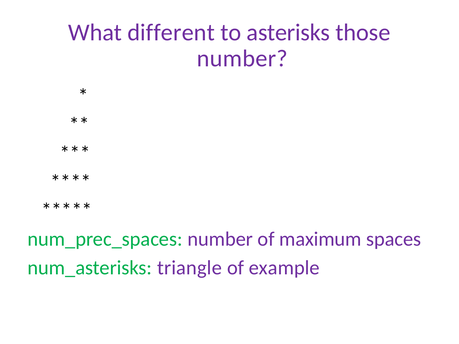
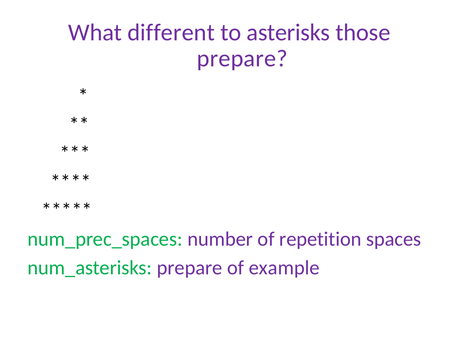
number at (242, 59): number -> prepare
maximum: maximum -> repetition
num_asterisks triangle: triangle -> prepare
